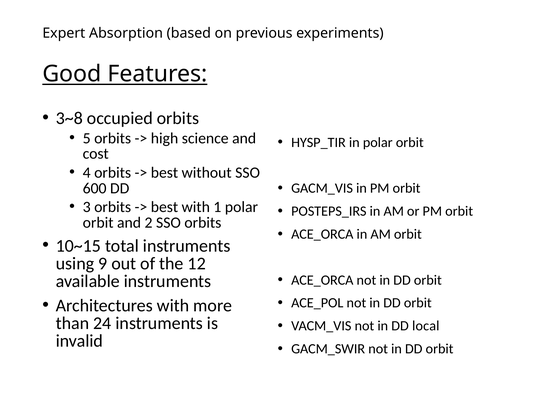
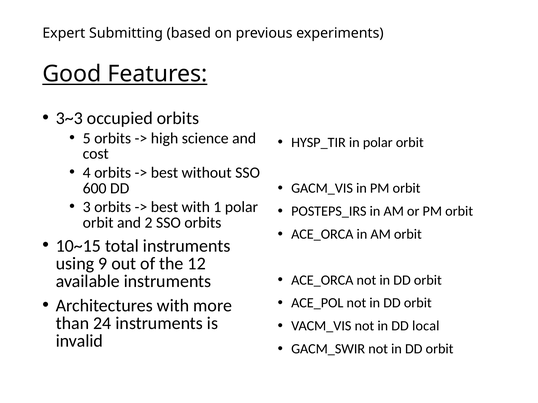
Absorption: Absorption -> Submitting
3~8: 3~8 -> 3~3
